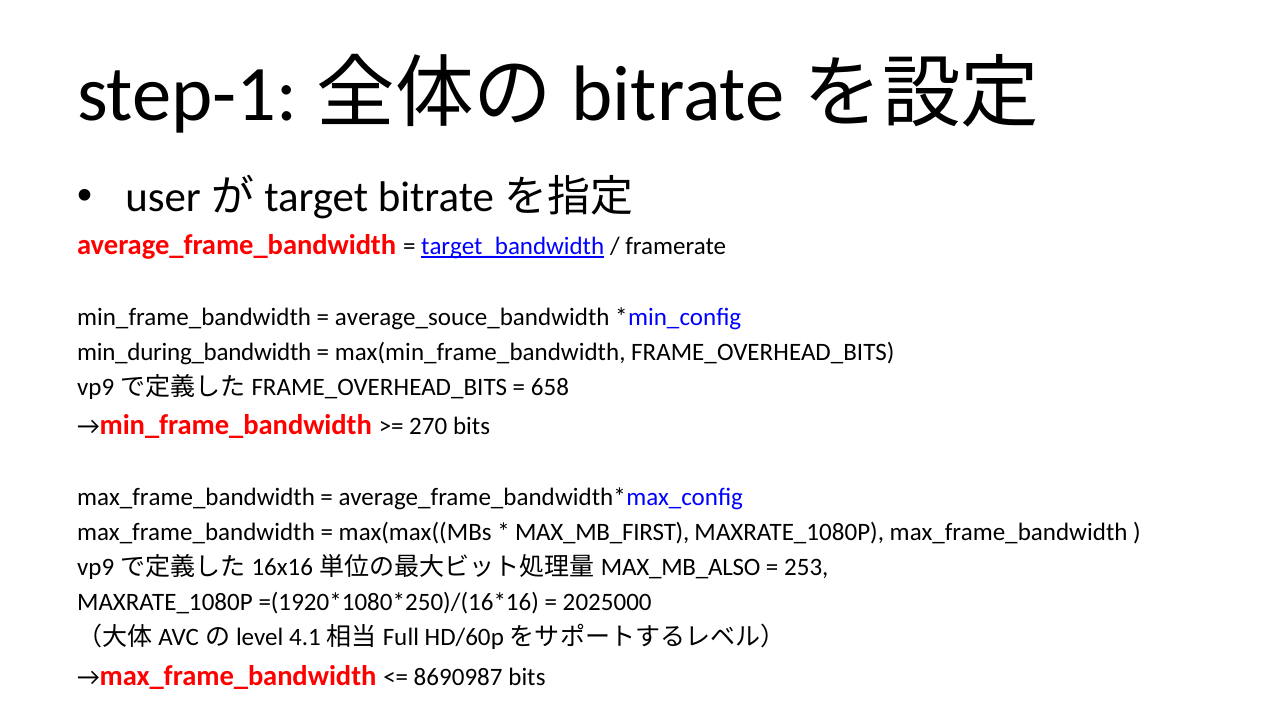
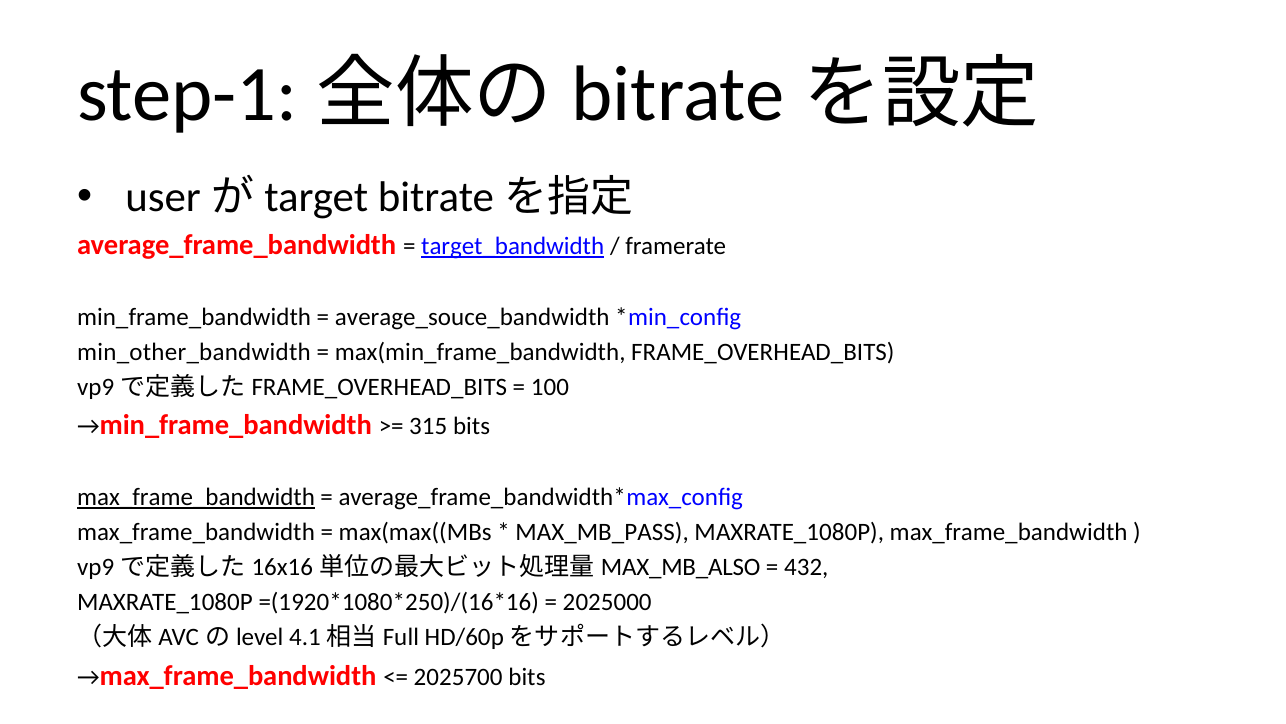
min_during_bandwidth: min_during_bandwidth -> min_other_bandwidth
658: 658 -> 100
270: 270 -> 315
max_frame_bandwidth at (196, 497) underline: none -> present
MAX_MB_FIRST: MAX_MB_FIRST -> MAX_MB_PASS
253: 253 -> 432
8690987: 8690987 -> 2025700
